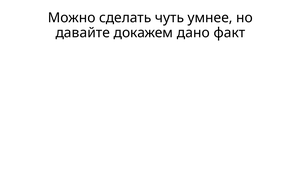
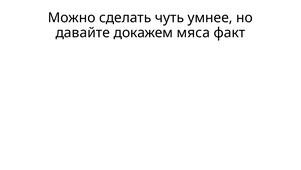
дано: дано -> мяса
